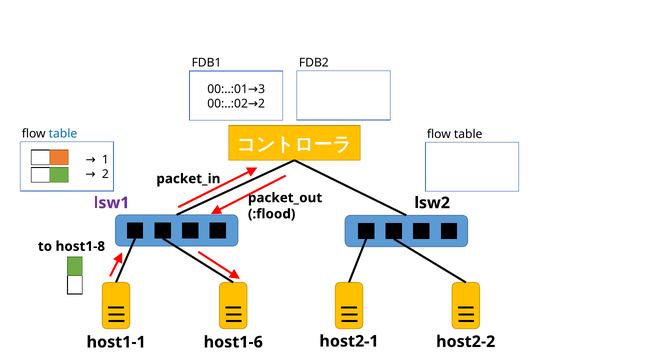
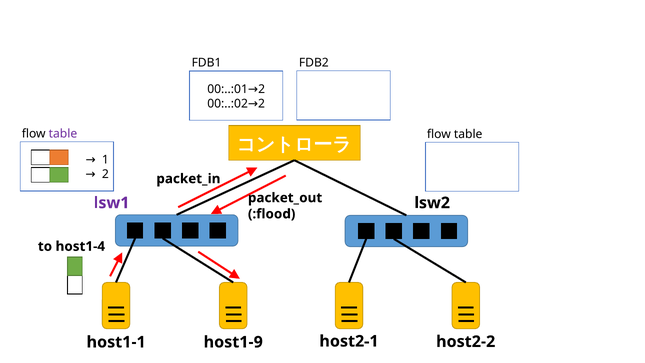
3 at (262, 89): 3 -> 2
table at (63, 134) colour: blue -> purple
host1-8: host1-8 -> host1-4
host1-6: host1-6 -> host1-9
